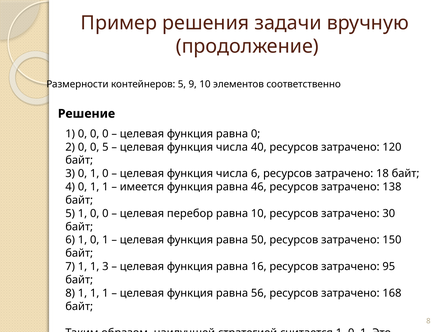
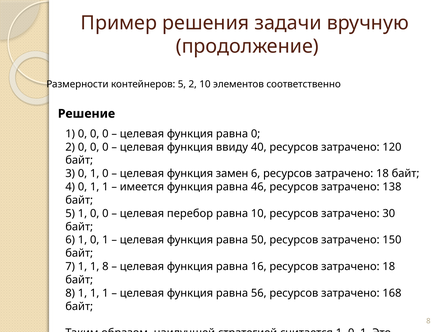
5 9: 9 -> 2
2 0 0 5: 5 -> 0
числа at (232, 147): числа -> ввиду
числа at (232, 174): числа -> замен
1 3: 3 -> 8
16 ресурсов затрачено 95: 95 -> 18
